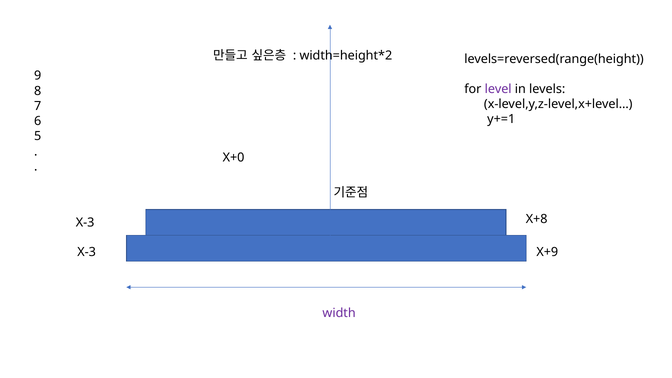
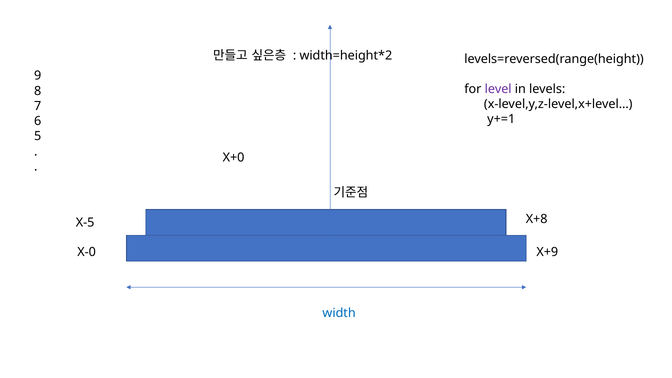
X-3 at (85, 223): X-3 -> X-5
X-3 at (87, 252): X-3 -> X-0
width colour: purple -> blue
